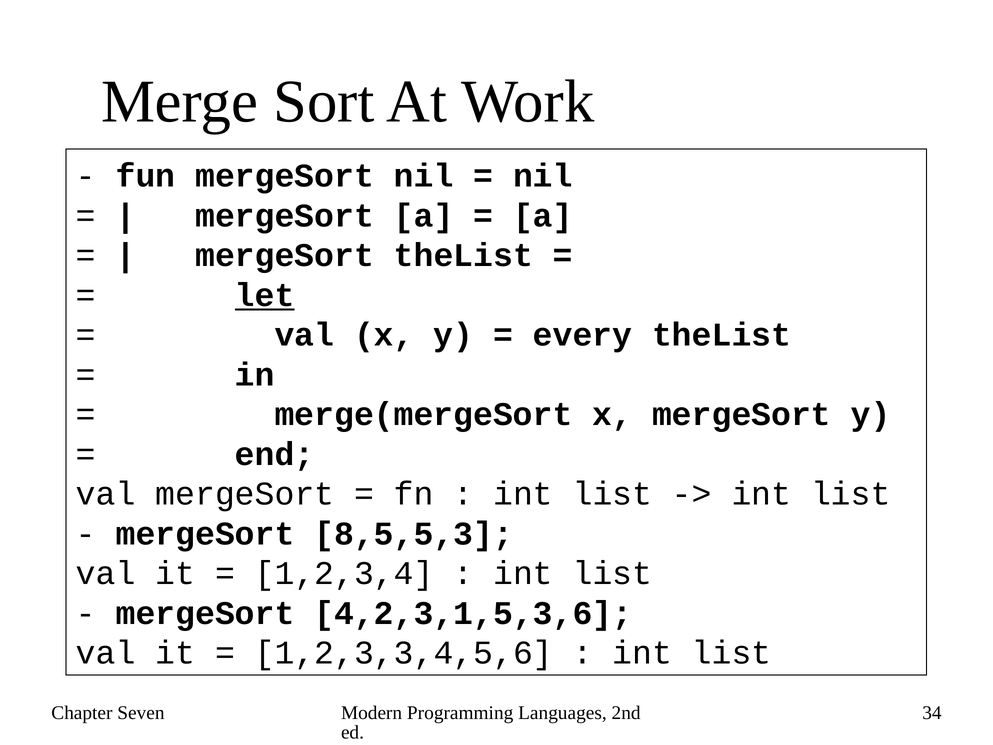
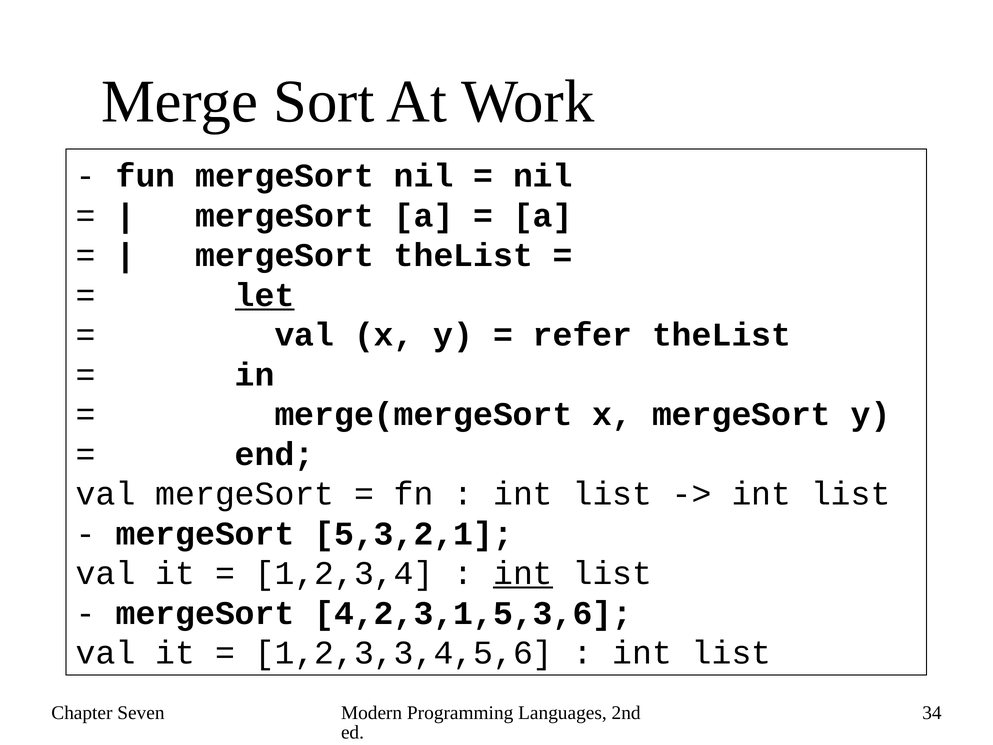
every: every -> refer
8,5,5,3: 8,5,5,3 -> 5,3,2,1
int at (523, 573) underline: none -> present
